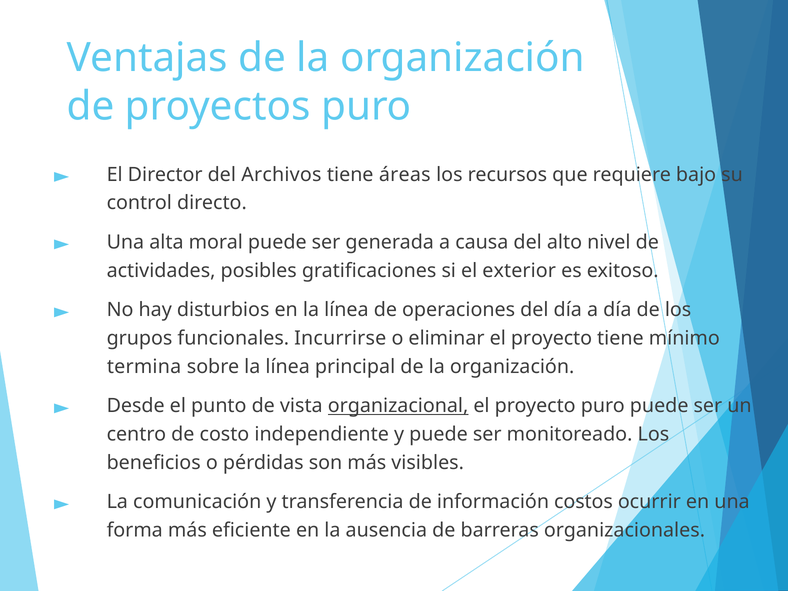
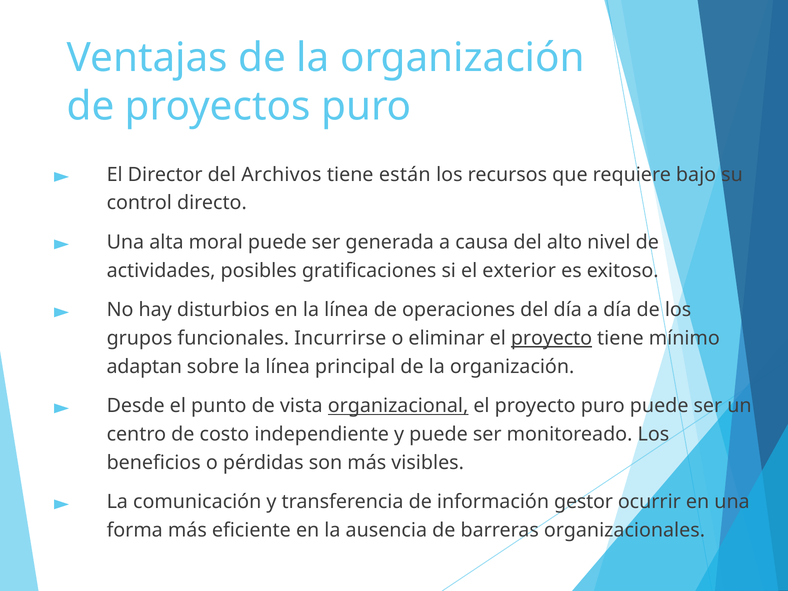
áreas: áreas -> están
proyecto at (552, 338) underline: none -> present
termina: termina -> adaptan
costos: costos -> gestor
